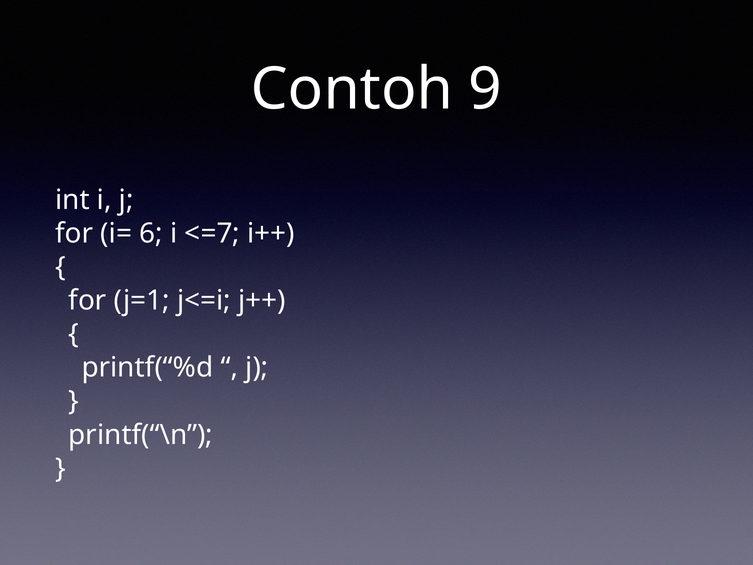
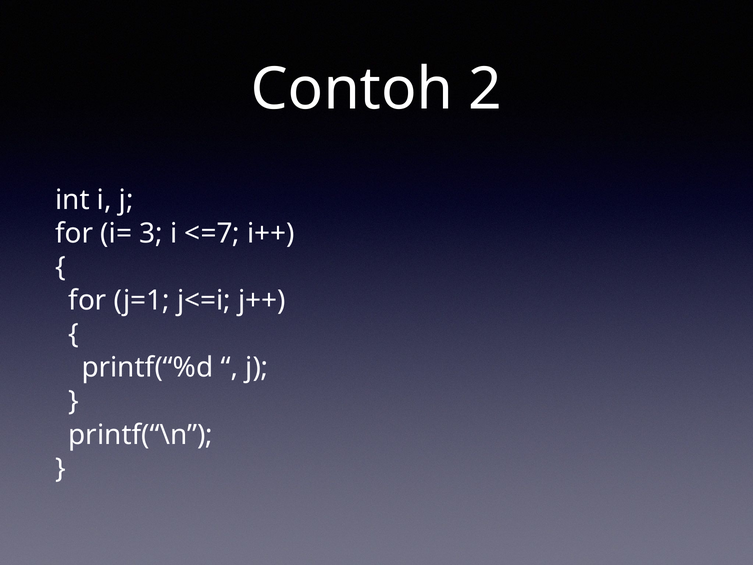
9: 9 -> 2
6: 6 -> 3
